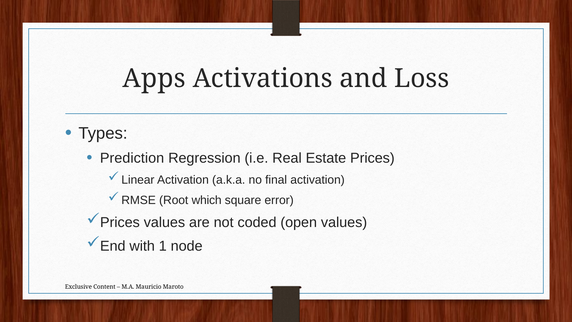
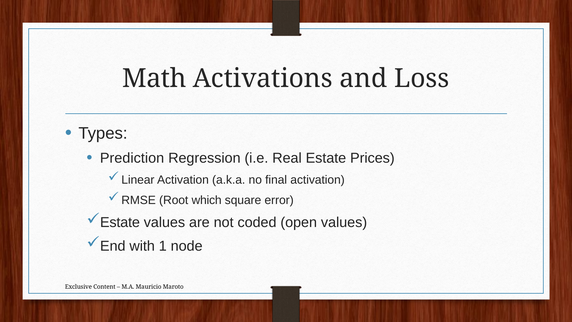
Apps: Apps -> Math
Prices at (120, 222): Prices -> Estate
